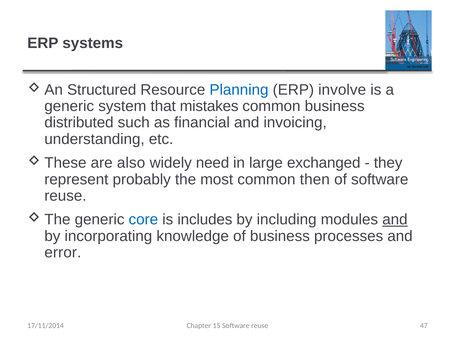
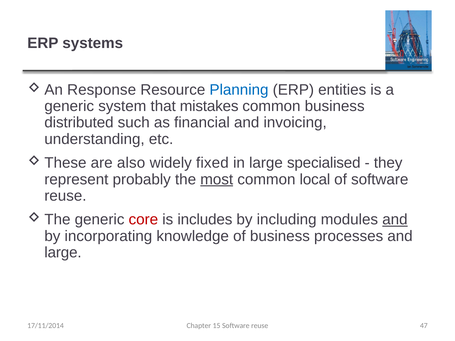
Structured: Structured -> Response
involve: involve -> entities
need: need -> fixed
exchanged: exchanged -> specialised
most underline: none -> present
then: then -> local
core colour: blue -> red
error at (63, 253): error -> large
